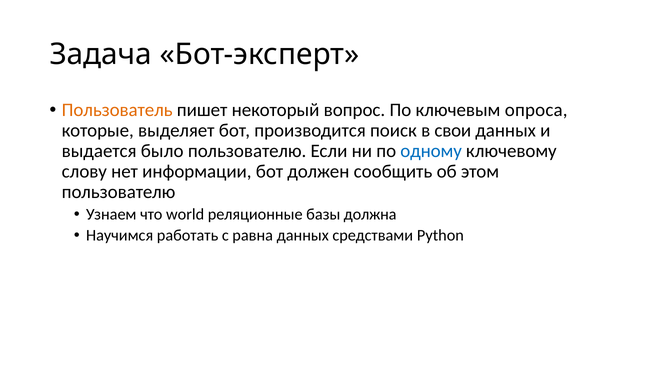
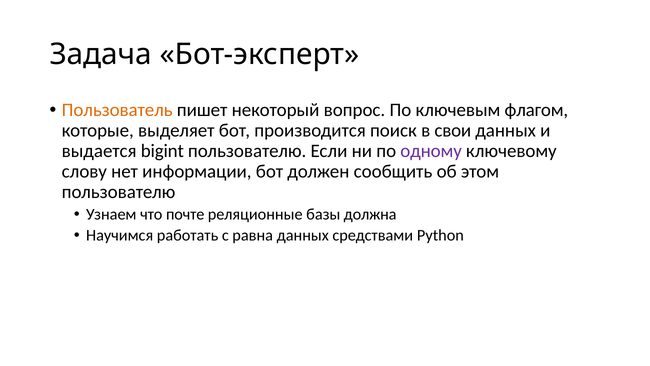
опроса: опроса -> флагом
было: было -> bigint
одному colour: blue -> purple
world: world -> почте
